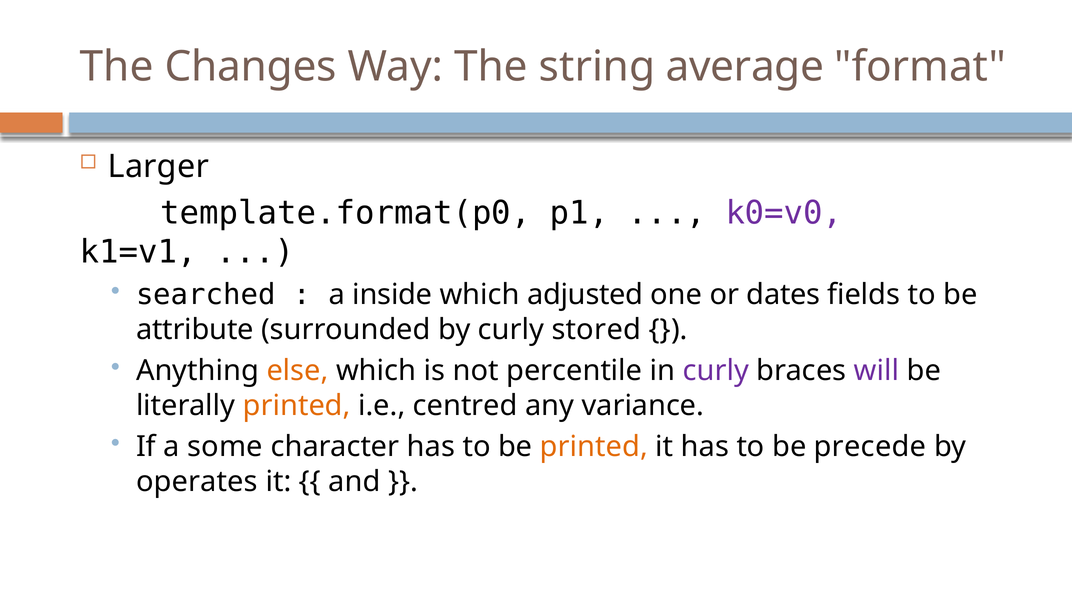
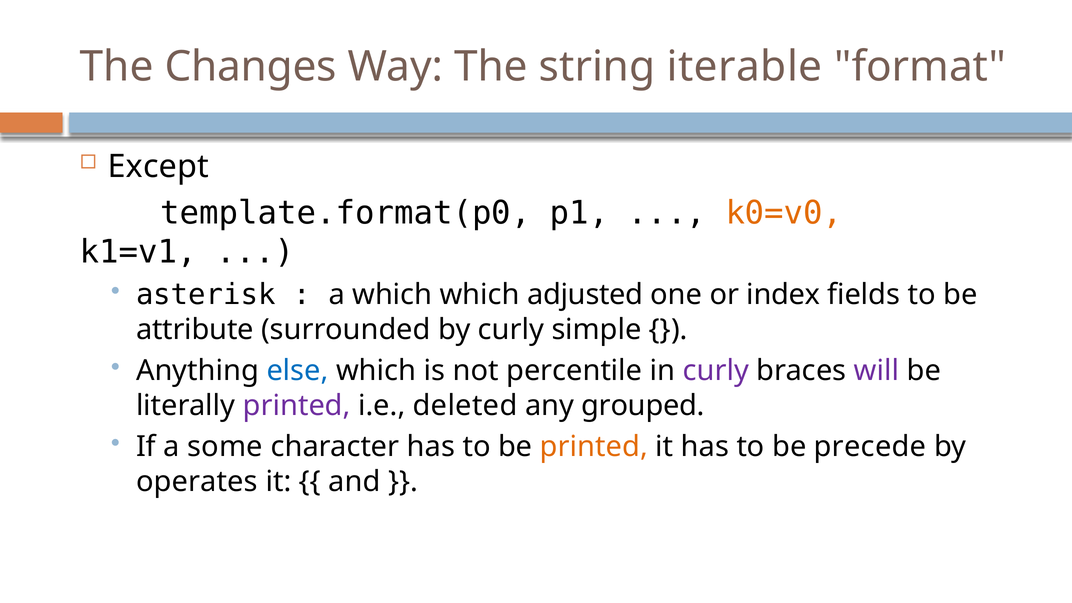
average: average -> iterable
Larger: Larger -> Except
k0=v0 colour: purple -> orange
searched: searched -> asterisk
a inside: inside -> which
dates: dates -> index
stored: stored -> simple
else colour: orange -> blue
printed at (297, 406) colour: orange -> purple
centred: centred -> deleted
variance: variance -> grouped
